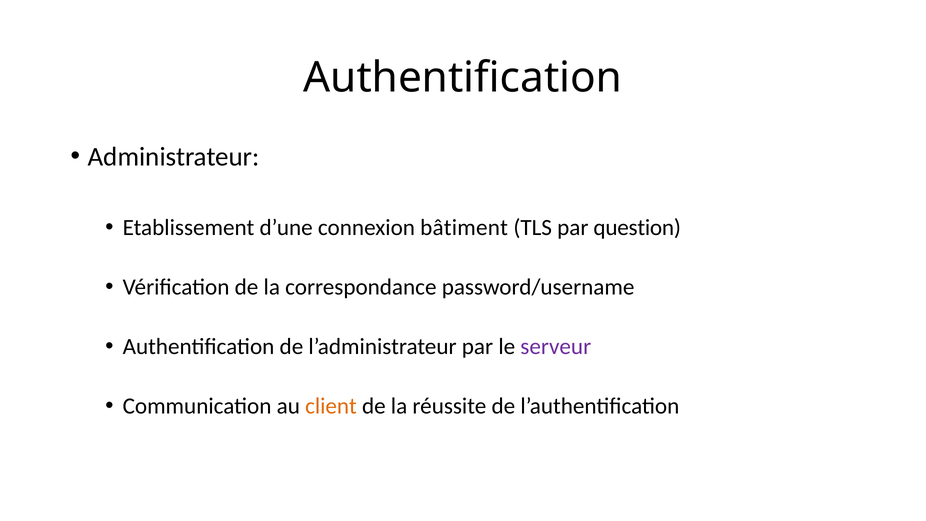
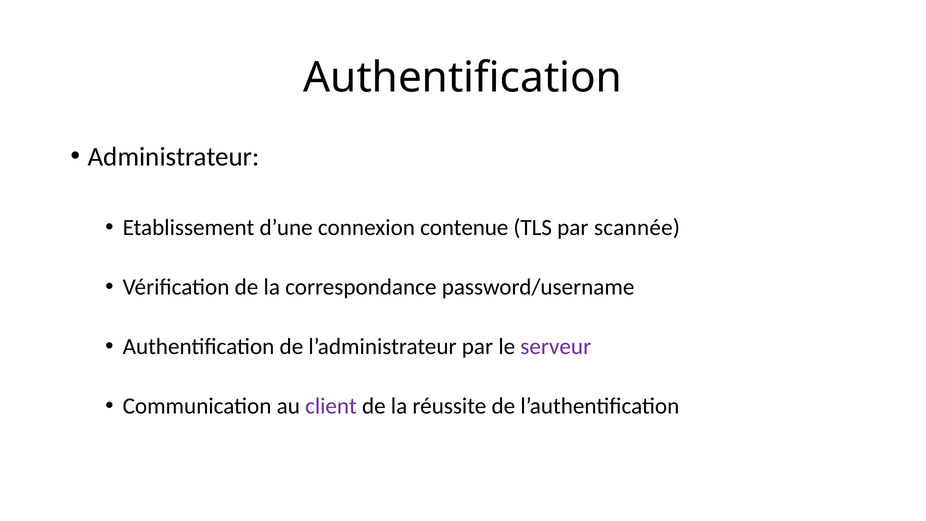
bâtiment: bâtiment -> contenue
question: question -> scannée
client colour: orange -> purple
